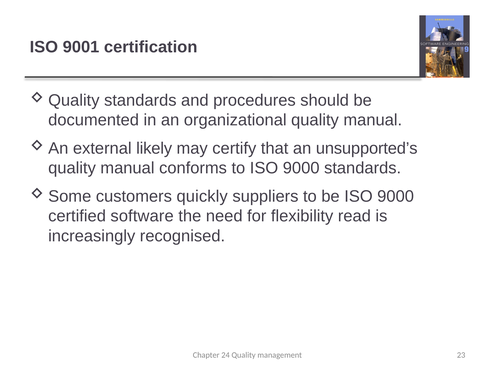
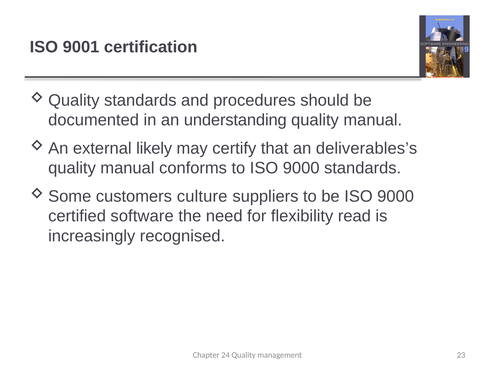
organizational: organizational -> understanding
unsupported’s: unsupported’s -> deliverables’s
quickly: quickly -> culture
